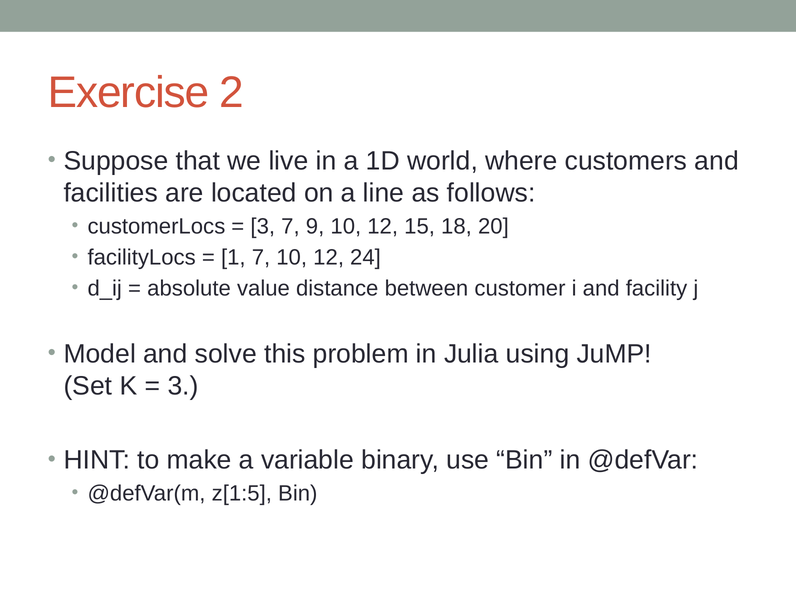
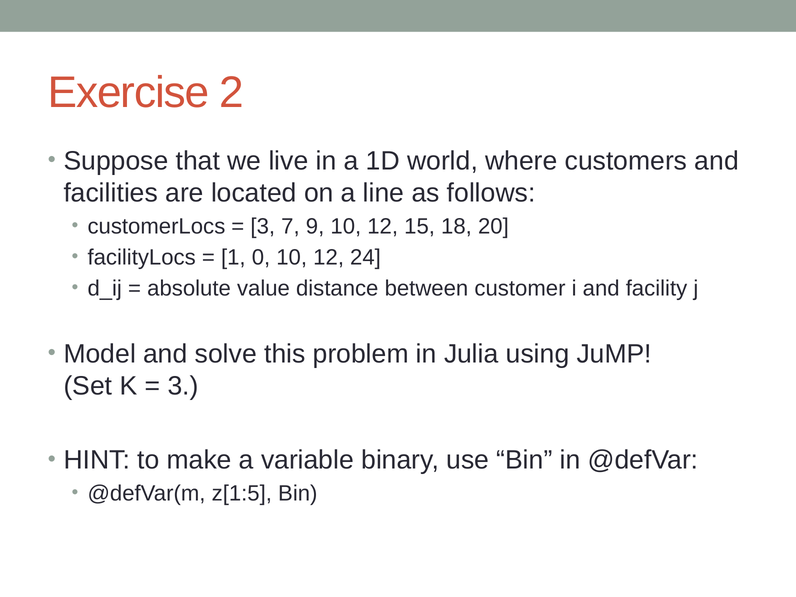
1 7: 7 -> 0
